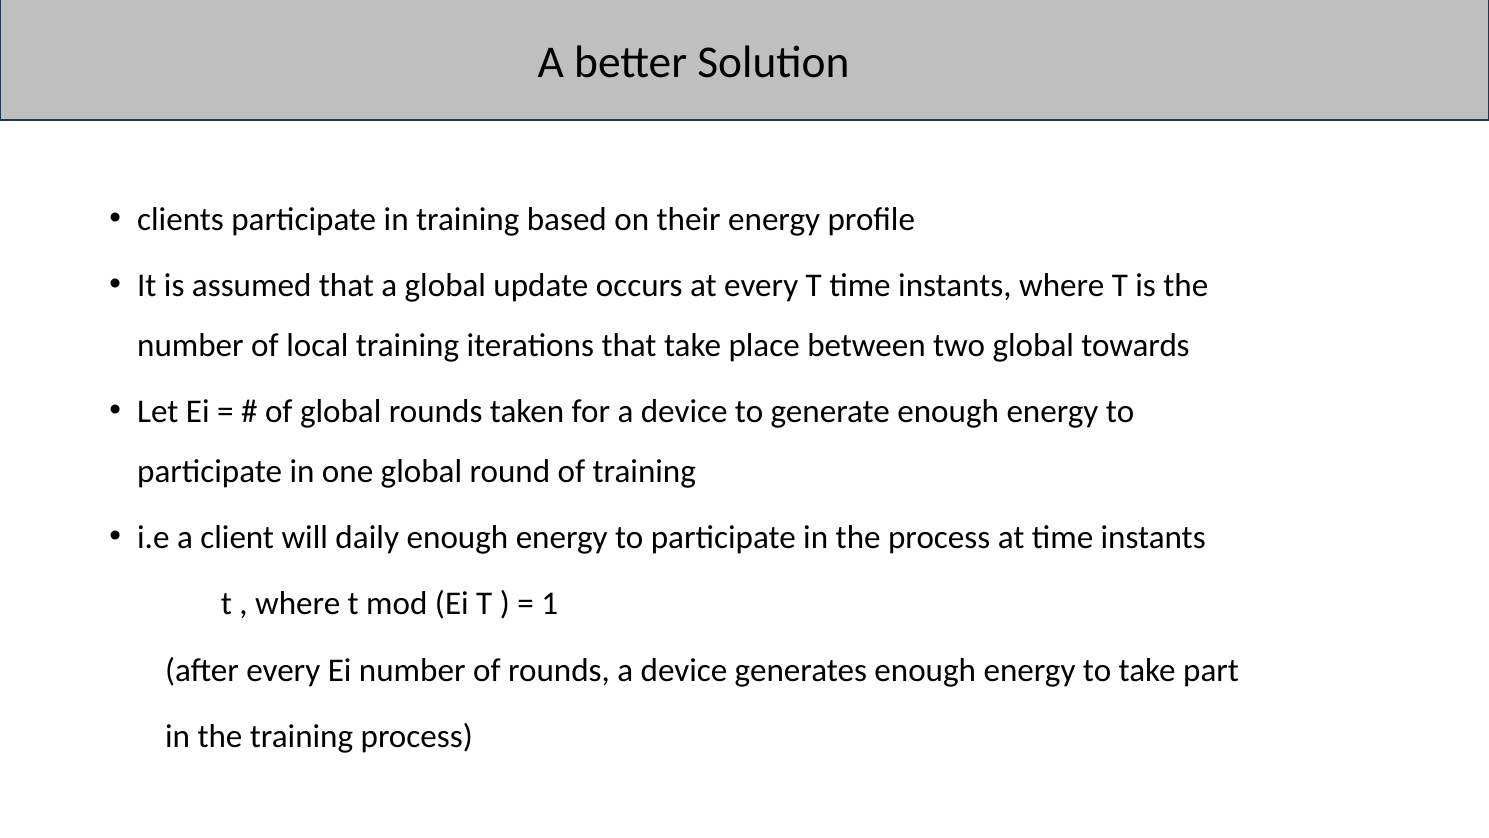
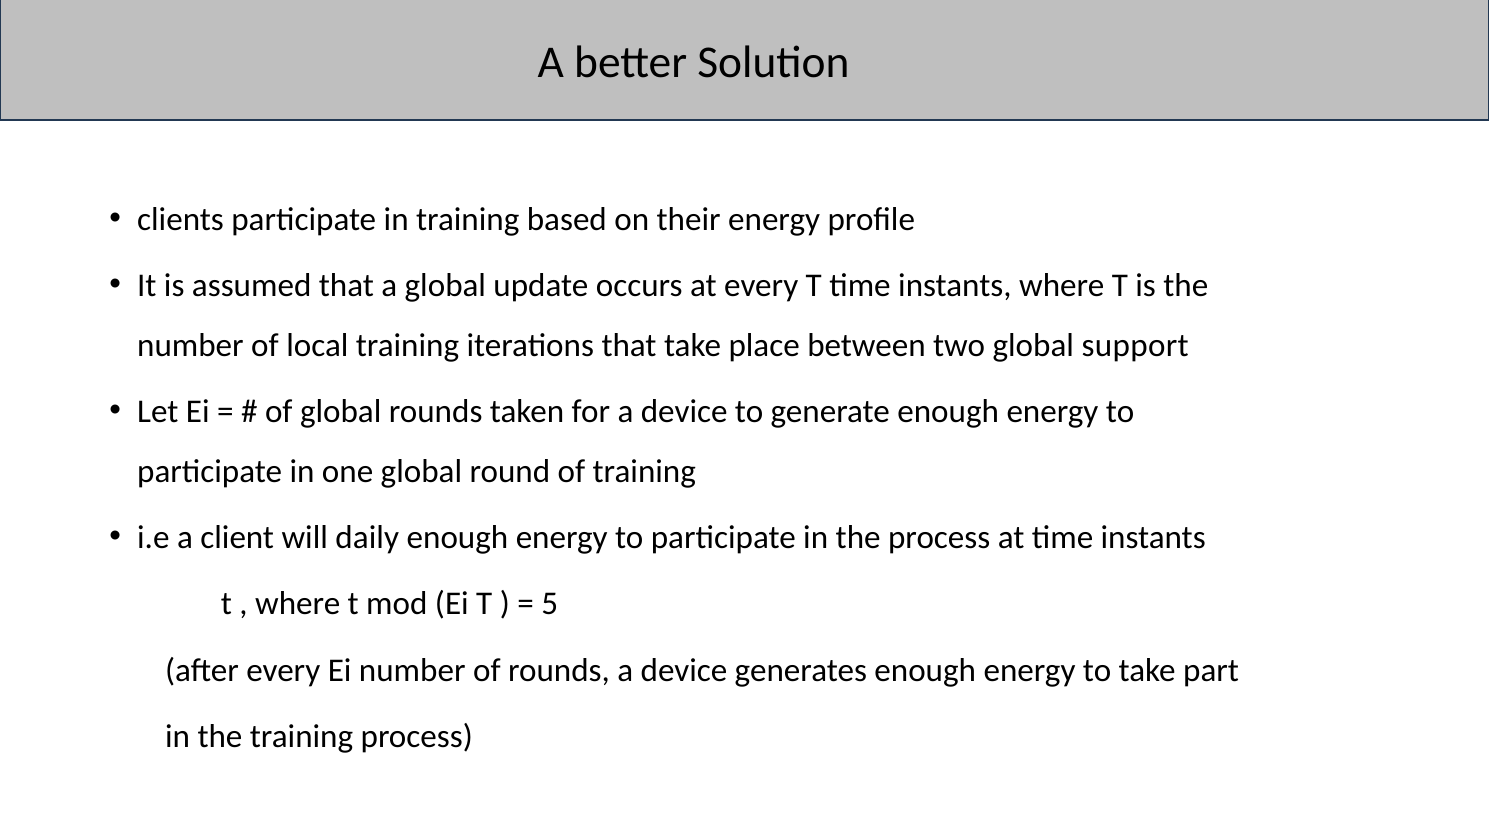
towards: towards -> support
1: 1 -> 5
